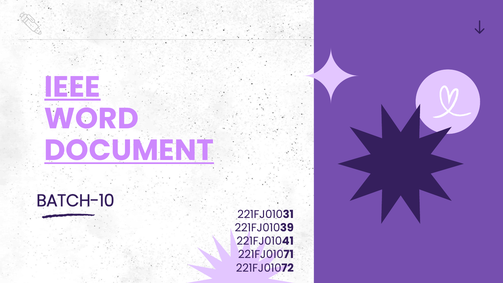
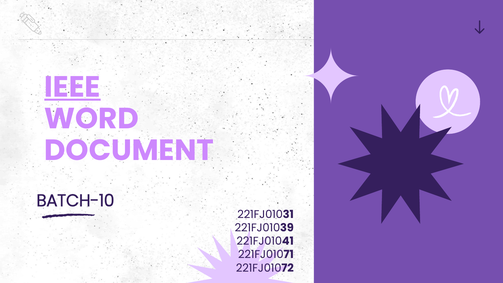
DOCUMENT underline: present -> none
